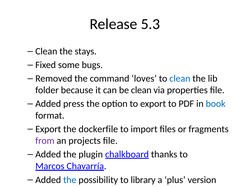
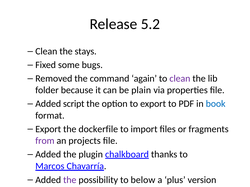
5.3: 5.3 -> 5.2
loves: loves -> again
clean at (180, 79) colour: blue -> purple
be clean: clean -> plain
press: press -> script
the at (70, 180) colour: blue -> purple
library: library -> below
